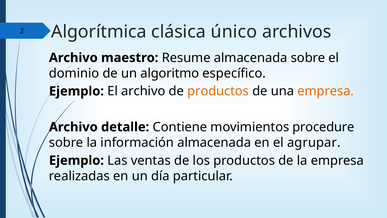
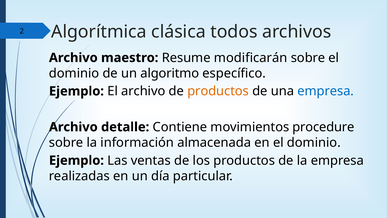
único: único -> todos
Resume almacenada: almacenada -> modificarán
empresa at (326, 91) colour: orange -> blue
en el agrupar: agrupar -> dominio
